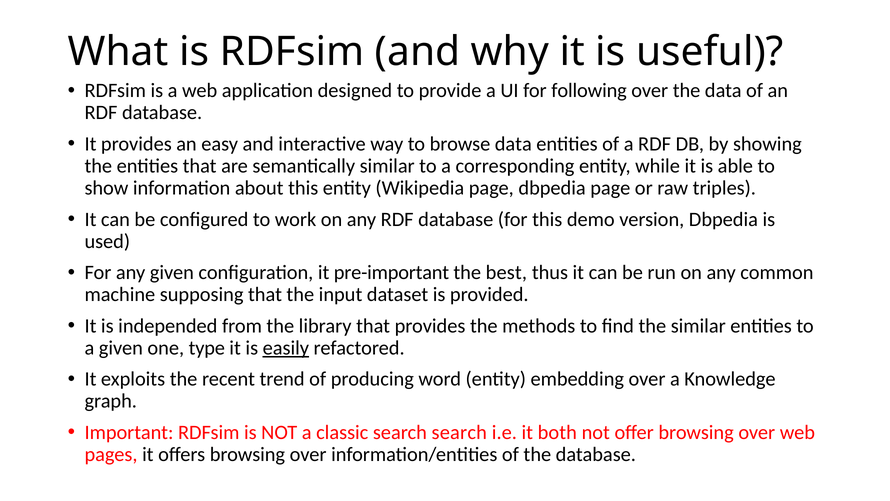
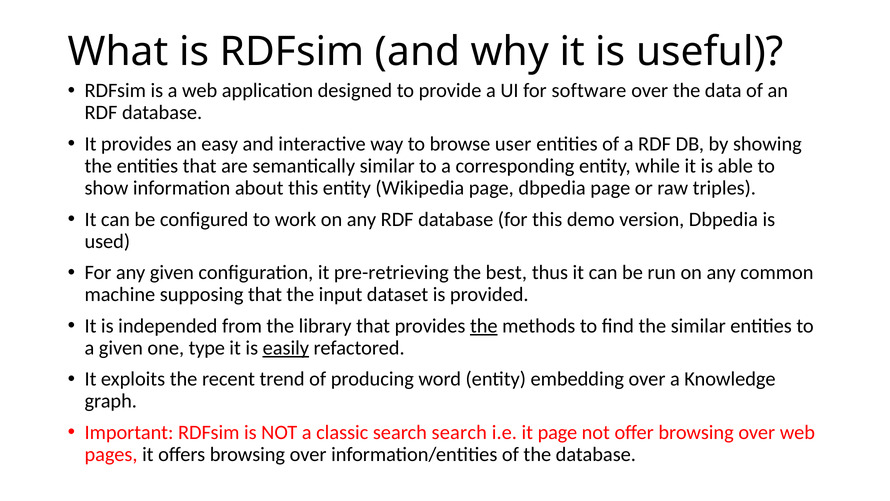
following: following -> software
browse data: data -> user
pre-important: pre-important -> pre-retrieving
the at (484, 326) underline: none -> present
it both: both -> page
